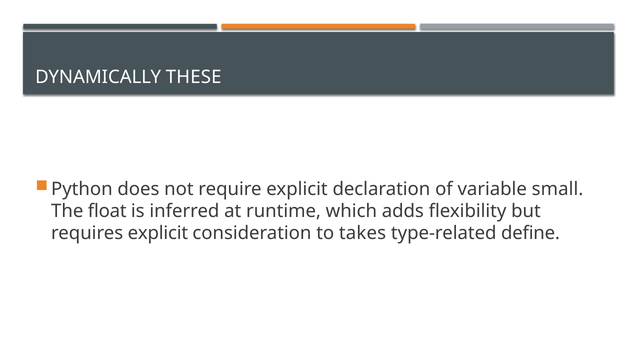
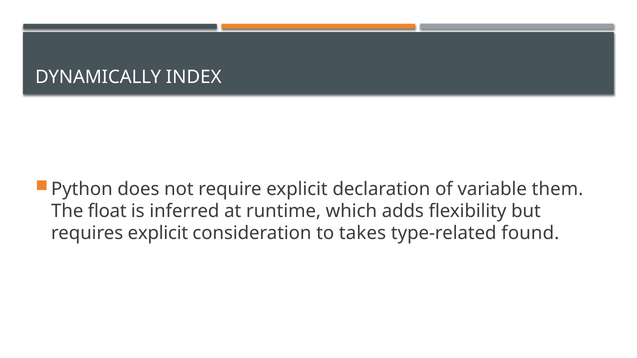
THESE: THESE -> INDEX
small: small -> them
define: define -> found
